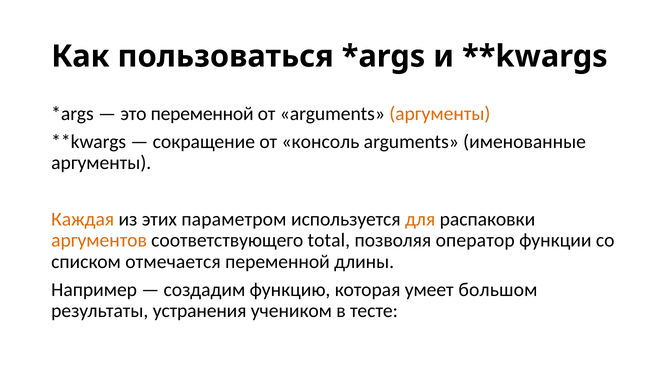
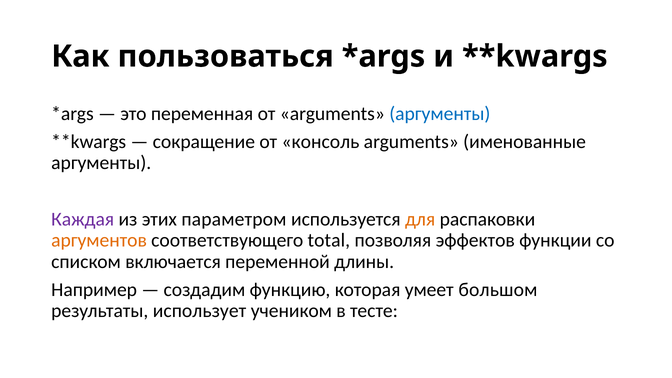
это переменной: переменной -> переменная
аргументы at (440, 114) colour: orange -> blue
Каждая colour: orange -> purple
оператор: оператор -> эффектов
отмечается: отмечается -> включается
устранения: устранения -> использует
